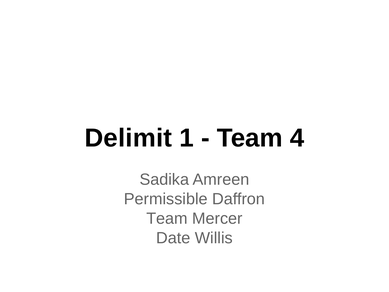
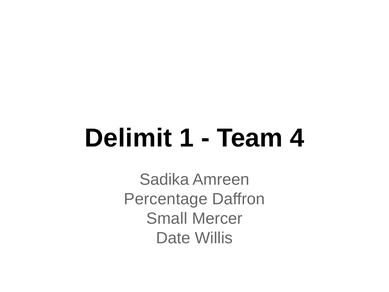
Permissible: Permissible -> Percentage
Team at (167, 218): Team -> Small
